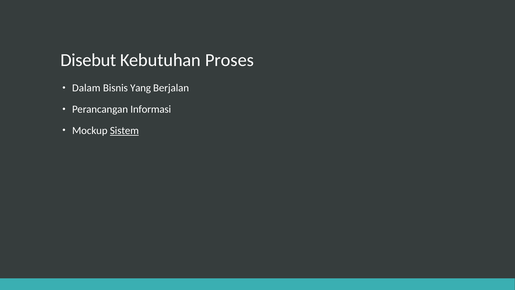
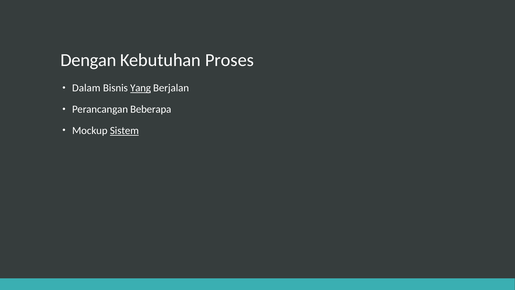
Disebut: Disebut -> Dengan
Yang underline: none -> present
Informasi: Informasi -> Beberapa
